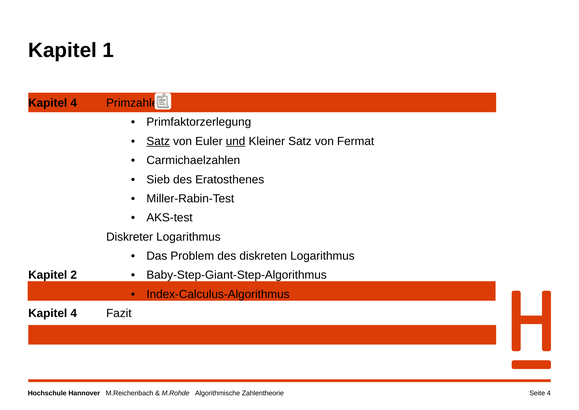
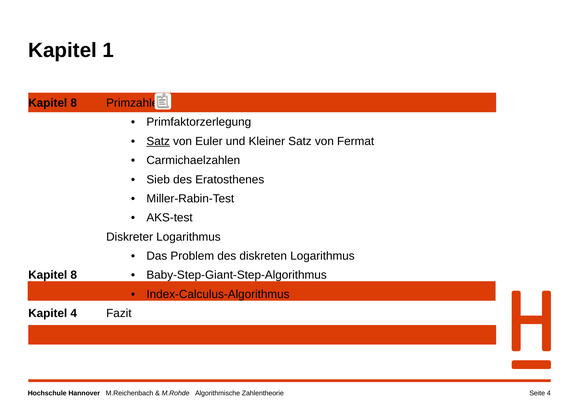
4 at (74, 103): 4 -> 8
und underline: present -> none
2 at (74, 275): 2 -> 8
